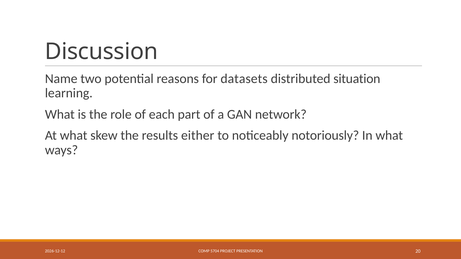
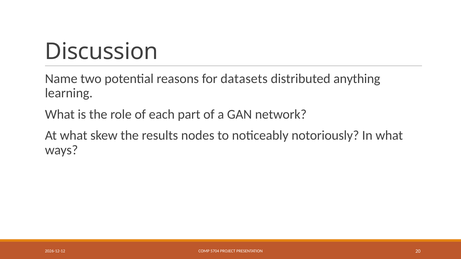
situation: situation -> anything
either: either -> nodes
